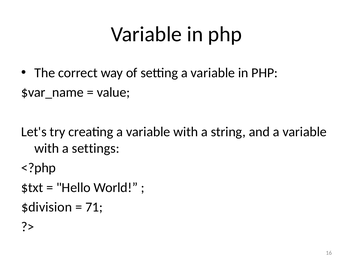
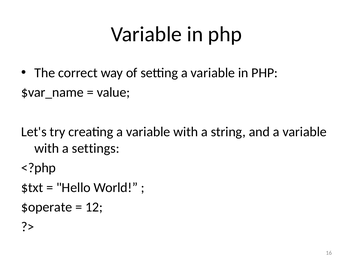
$division: $division -> $operate
71: 71 -> 12
